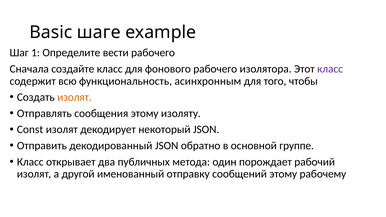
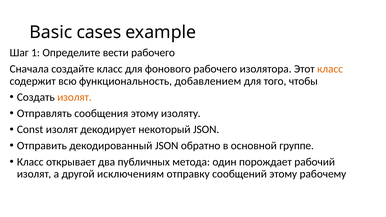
шаге: шаге -> cases
класс at (330, 69) colour: purple -> orange
асинхронным: асинхронным -> добавлением
именованный: именованный -> исключениям
